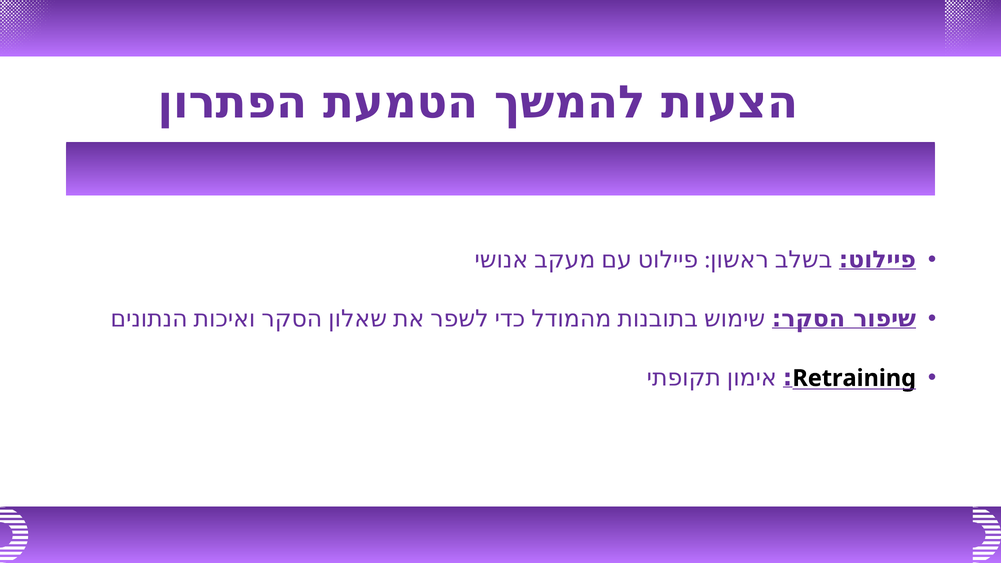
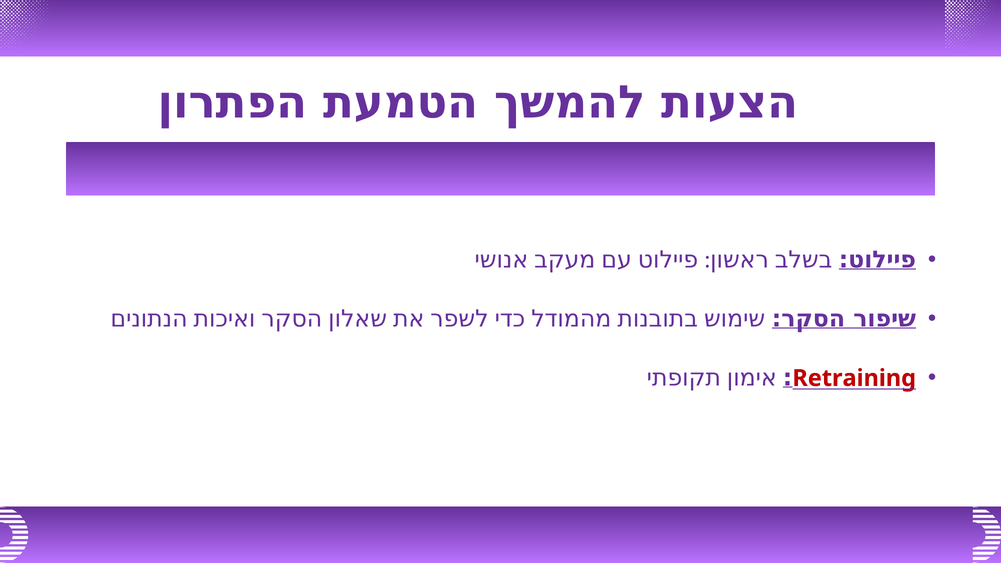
Retraining colour: black -> red
